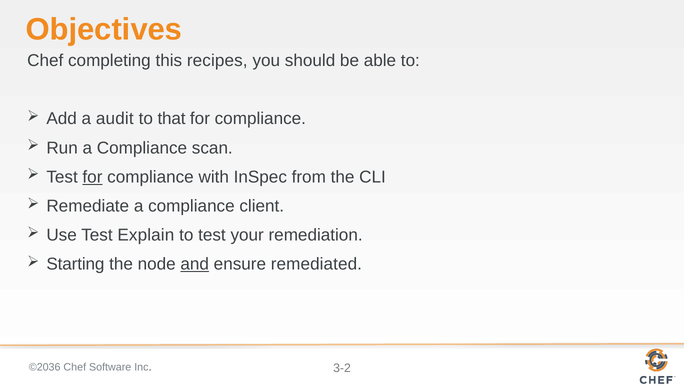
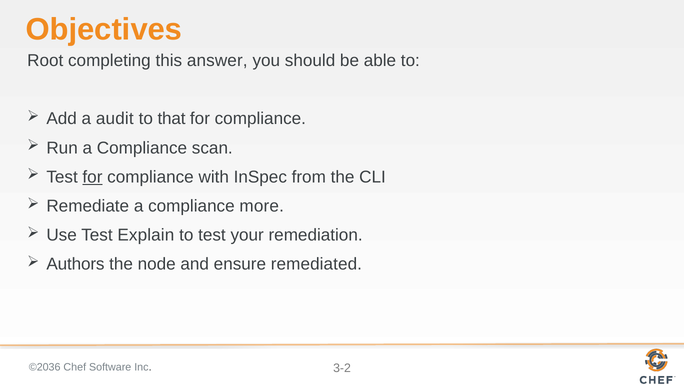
Chef at (45, 61): Chef -> Root
recipes: recipes -> answer
client: client -> more
Starting: Starting -> Authors
and underline: present -> none
